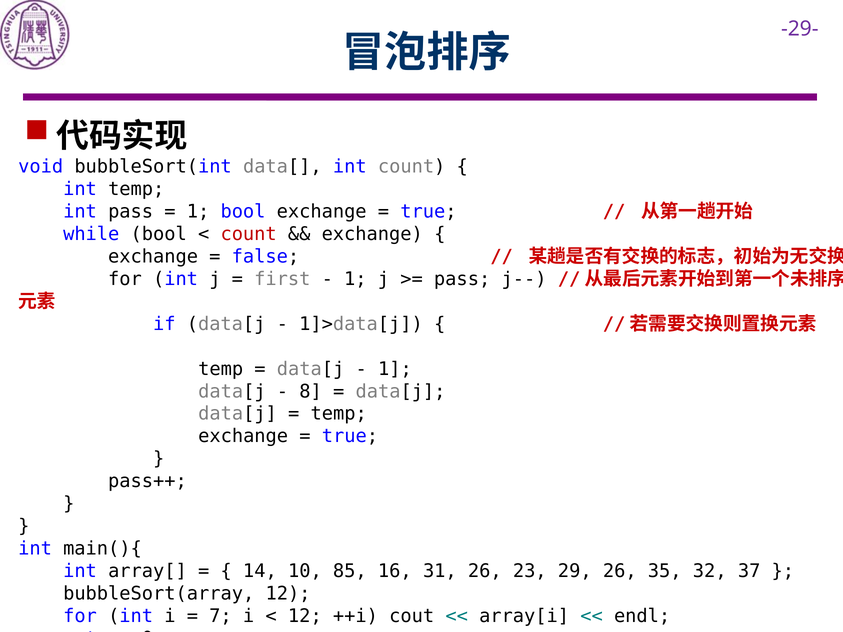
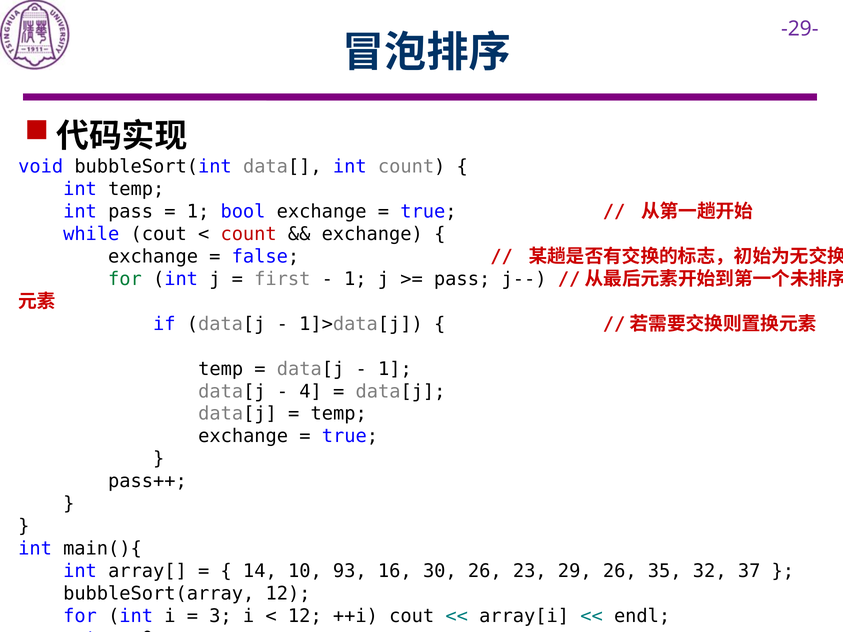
while bool: bool -> cout
for at (125, 279) colour: black -> green
8: 8 -> 4
85: 85 -> 93
31: 31 -> 30
7: 7 -> 3
